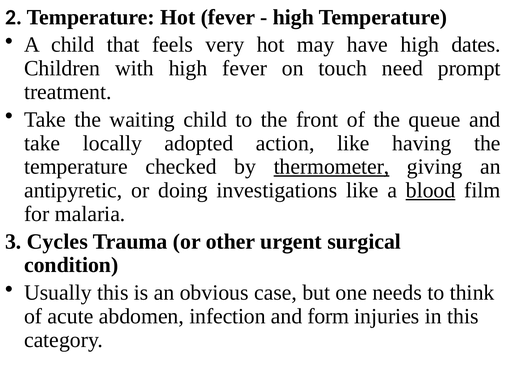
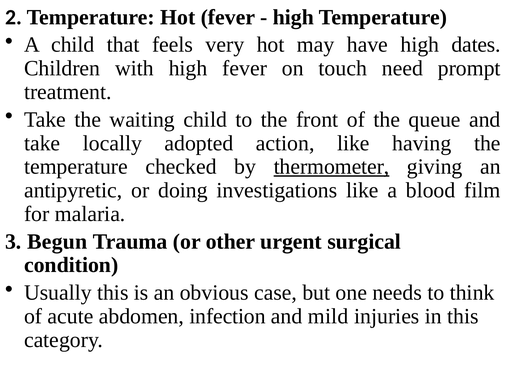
blood underline: present -> none
Cycles: Cycles -> Begun
form: form -> mild
